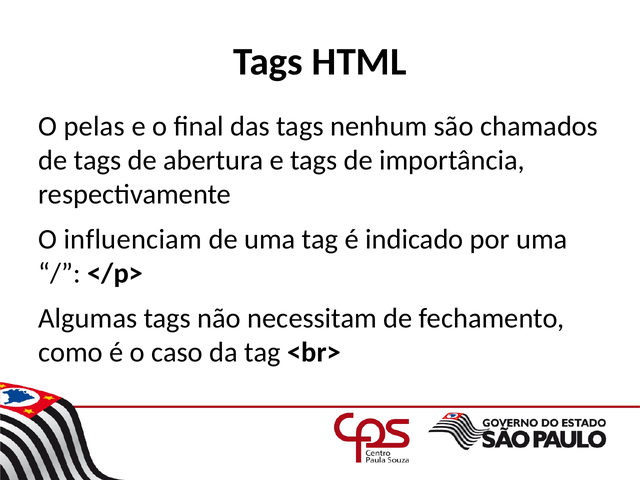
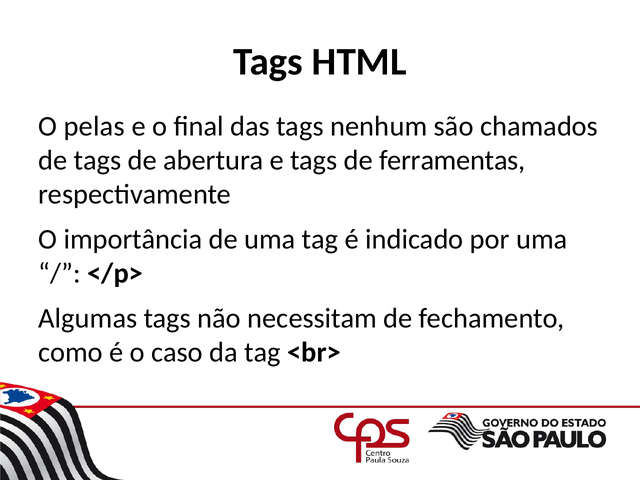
importância: importância -> ferramentas
influenciam: influenciam -> importância
